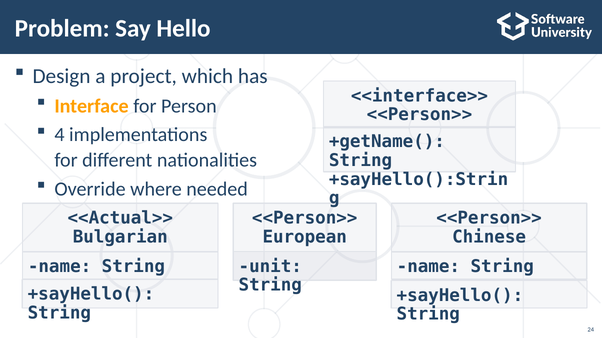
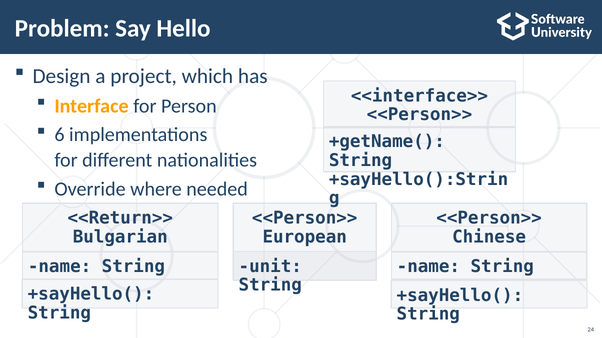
4: 4 -> 6
<<Actual>>: <<Actual>> -> <<Return>>
